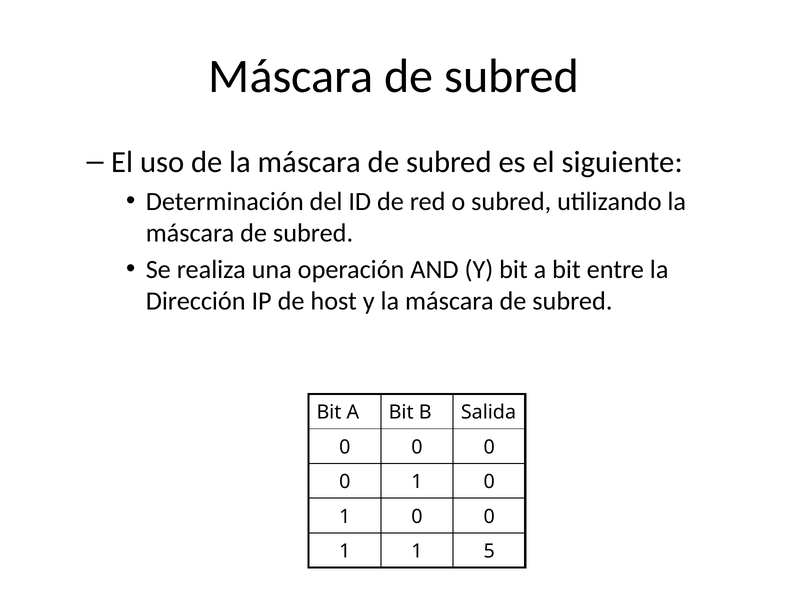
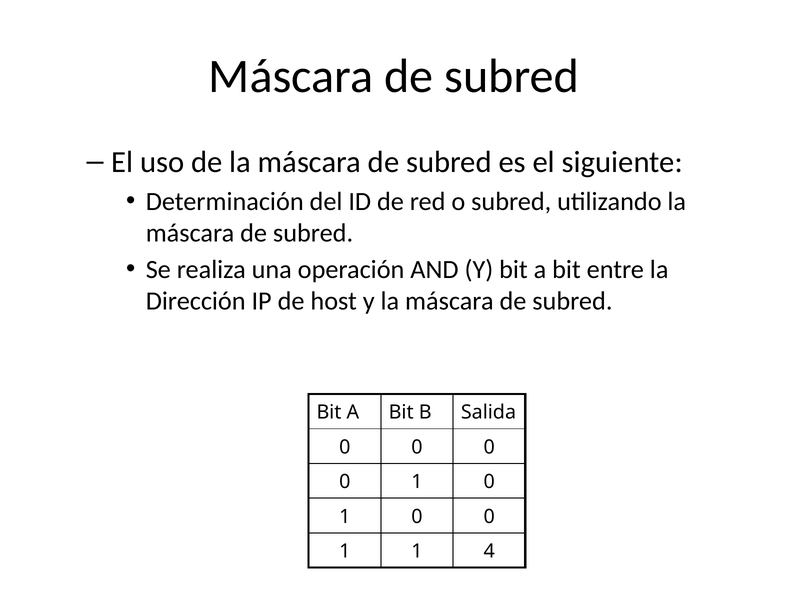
5: 5 -> 4
